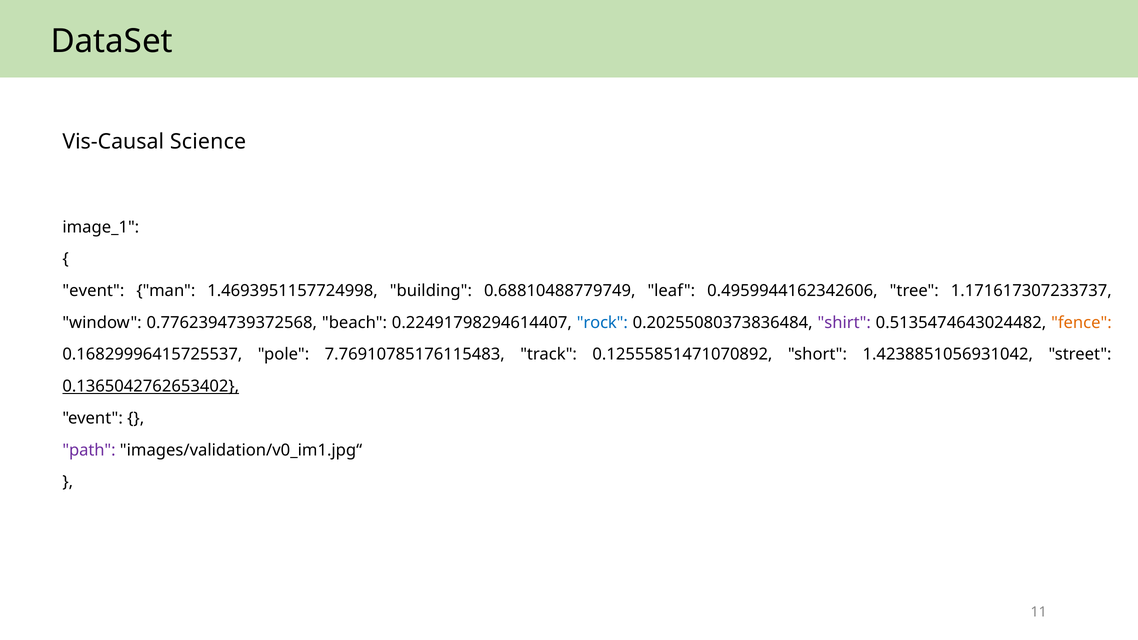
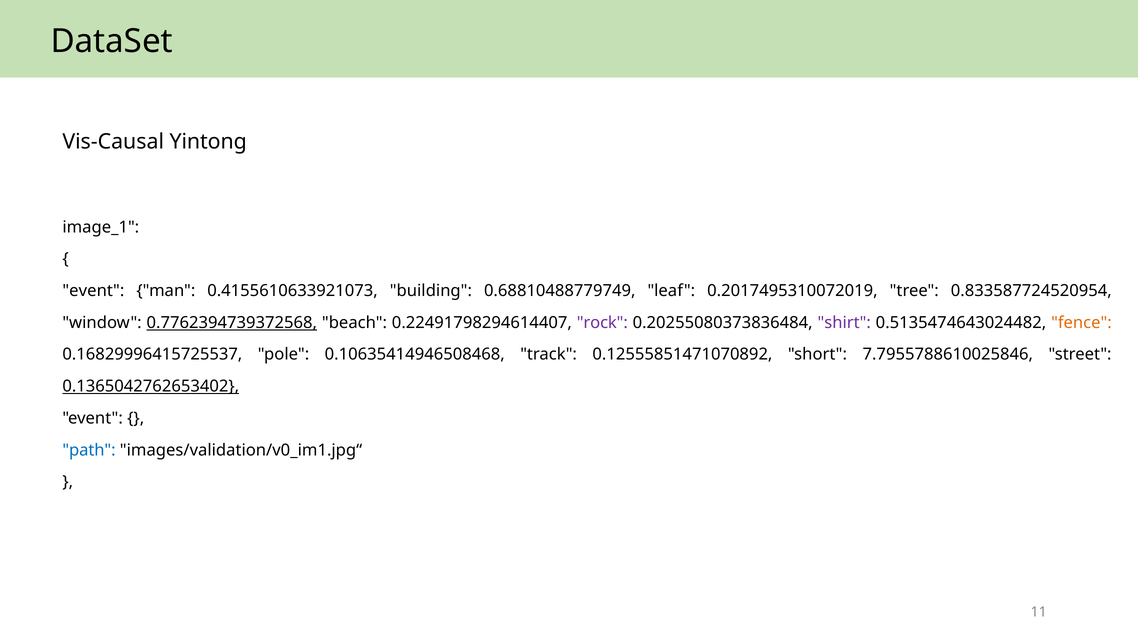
Science: Science -> Yintong
1.4693951157724998: 1.4693951157724998 -> 0.4155610633921073
0.4959944162342606: 0.4959944162342606 -> 0.2017495310072019
1.171617307233737: 1.171617307233737 -> 0.833587724520954
0.7762394739372568 underline: none -> present
rock colour: blue -> purple
7.76910785176115483: 7.76910785176115483 -> 0.10635414946508468
1.4238851056931042: 1.4238851056931042 -> 7.7955788610025846
path colour: purple -> blue
